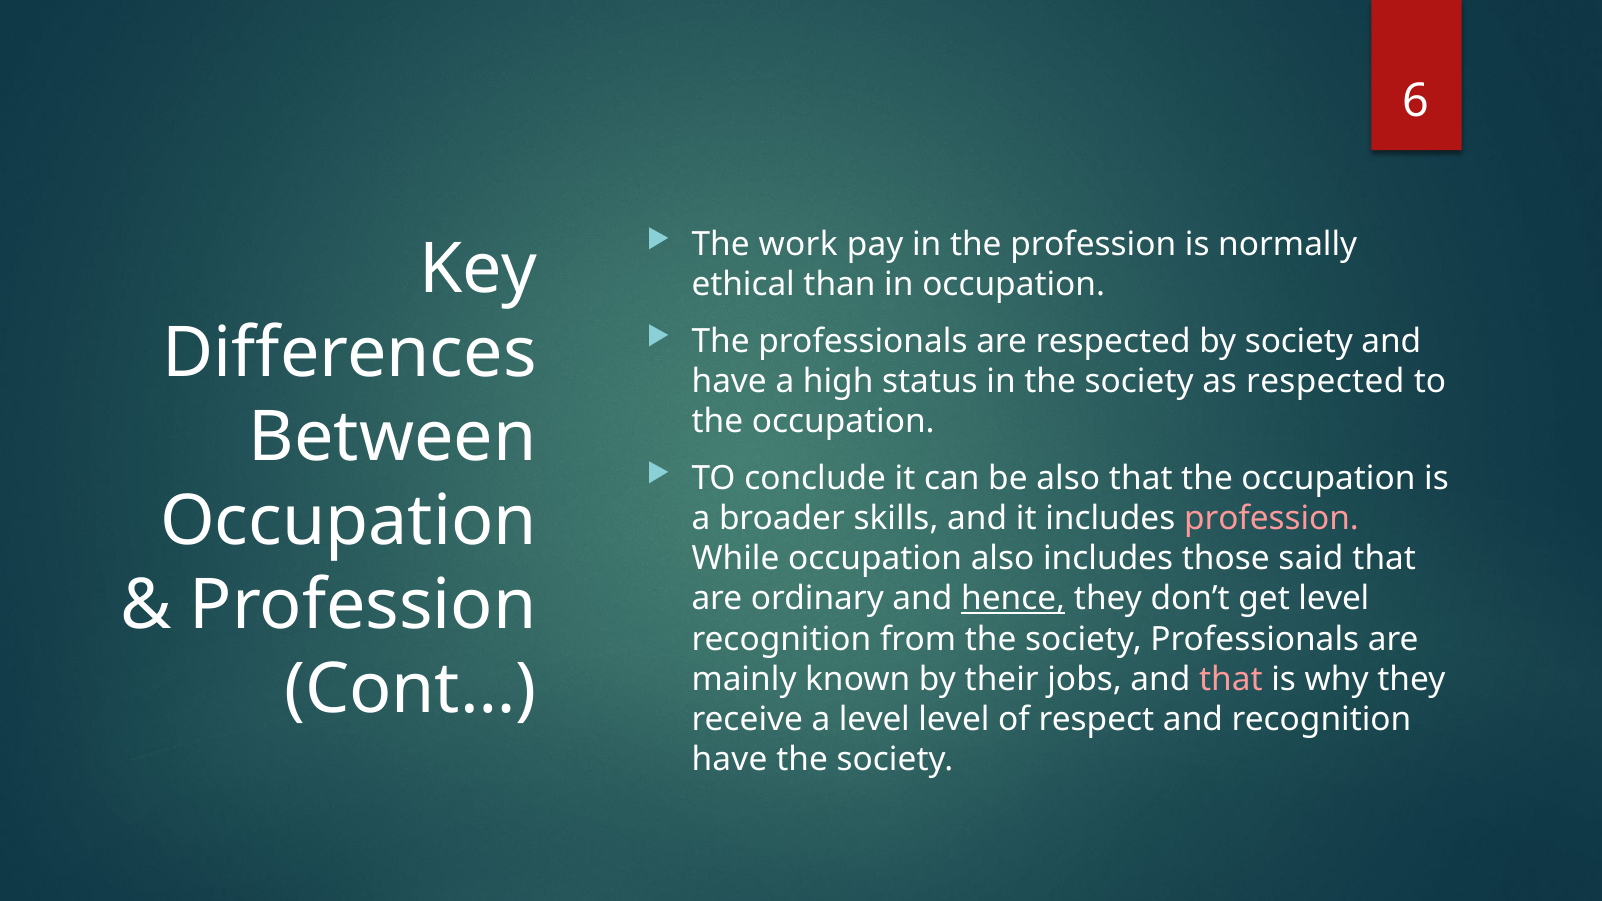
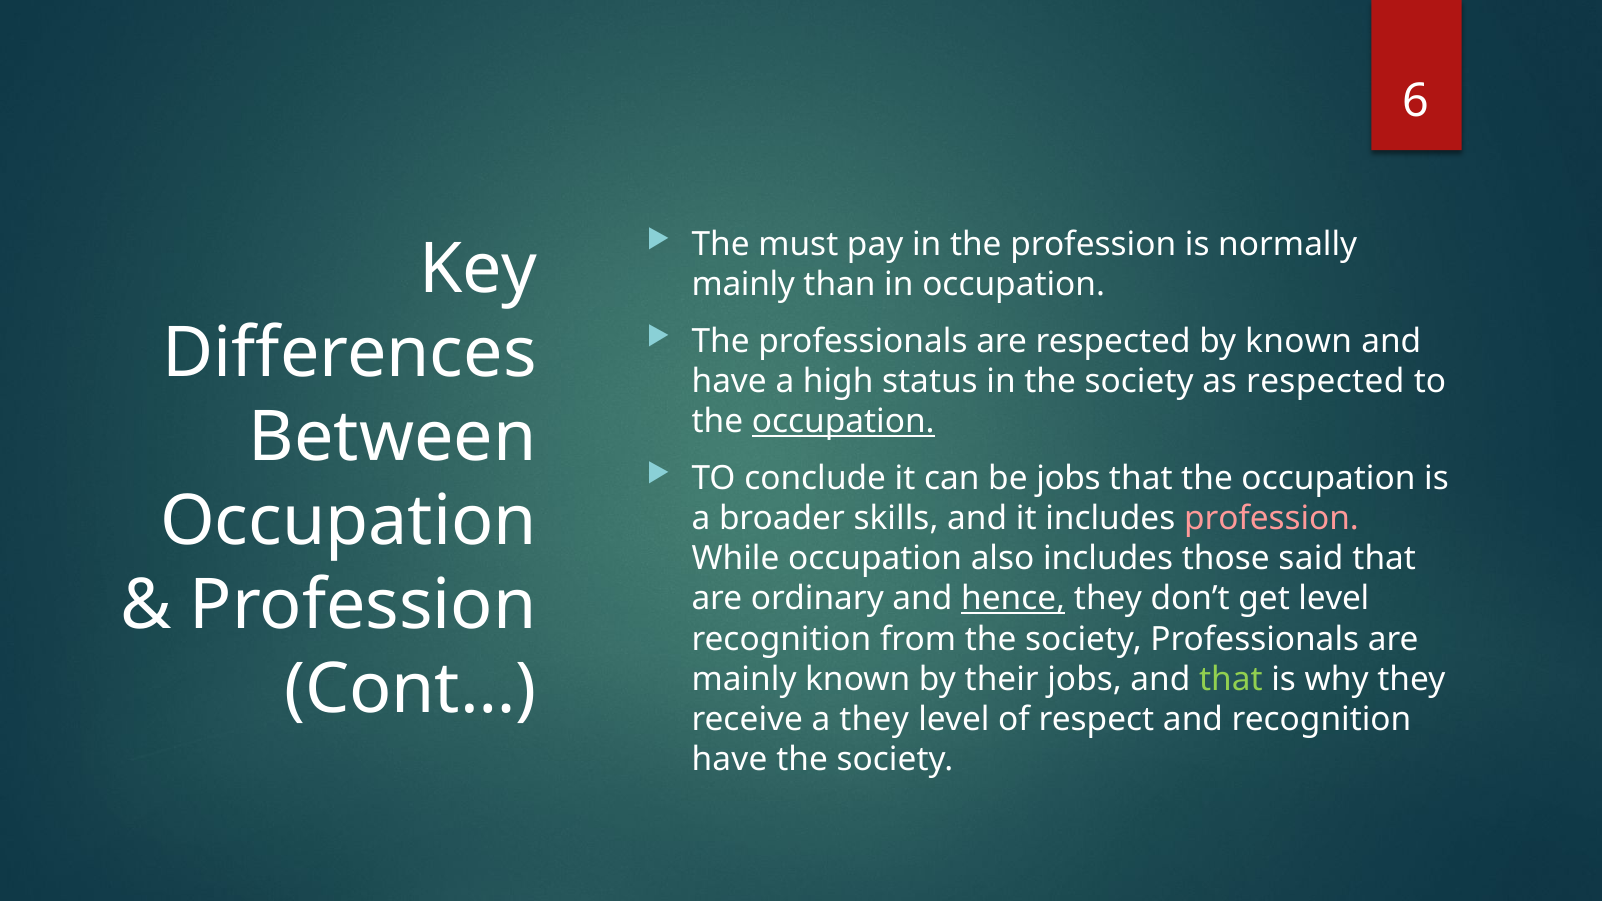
work: work -> must
ethical at (743, 285): ethical -> mainly
by society: society -> known
occupation at (843, 422) underline: none -> present
be also: also -> jobs
that at (1231, 679) colour: pink -> light green
a level: level -> they
